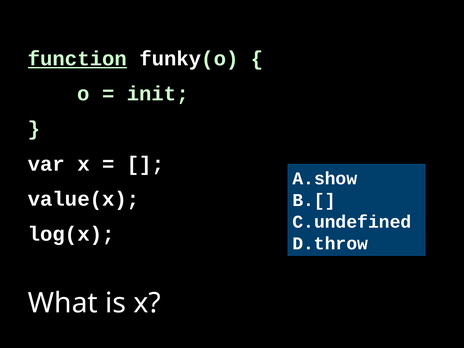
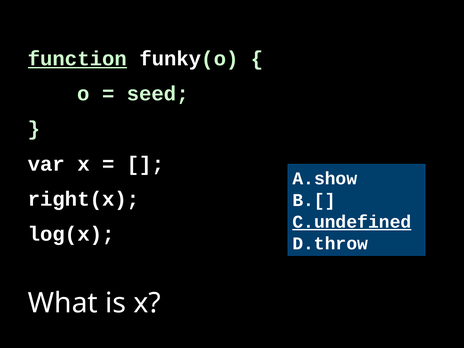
init: init -> seed
value(x: value(x -> right(x
C.undefined underline: none -> present
